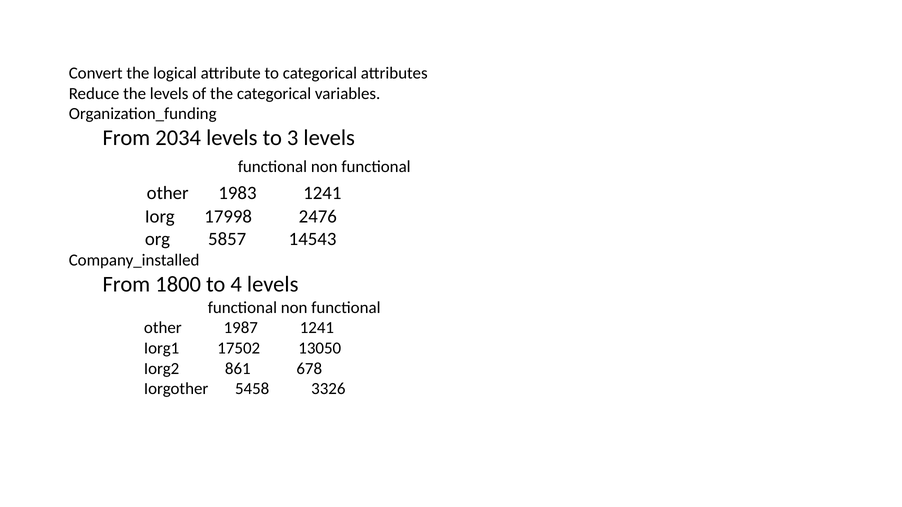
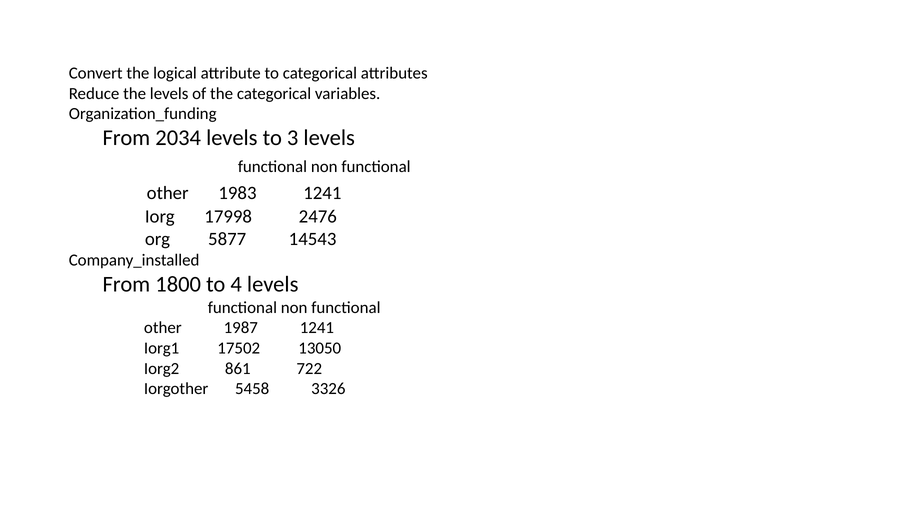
5857: 5857 -> 5877
678: 678 -> 722
